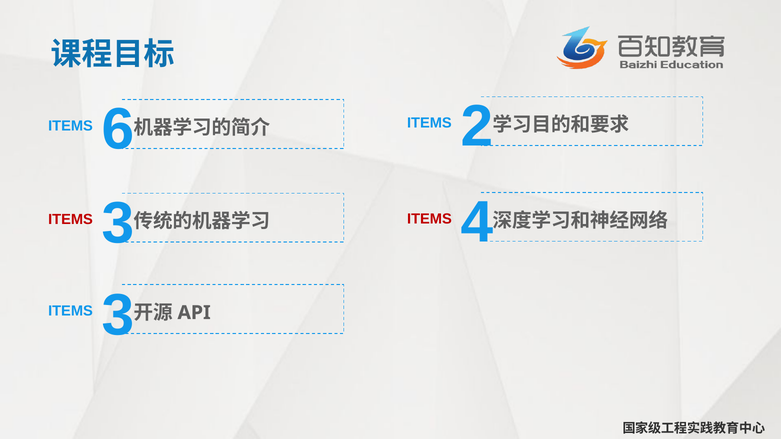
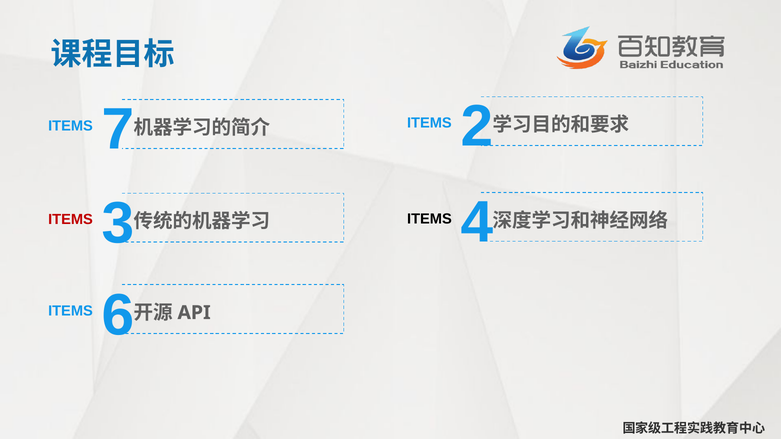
6: 6 -> 7
ITEMS at (429, 219) colour: red -> black
3 at (118, 316): 3 -> 6
